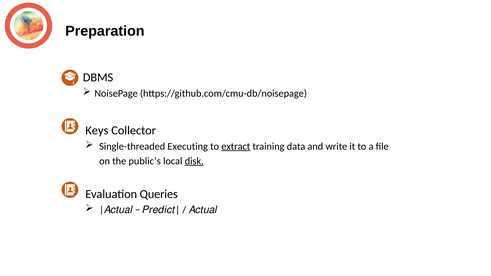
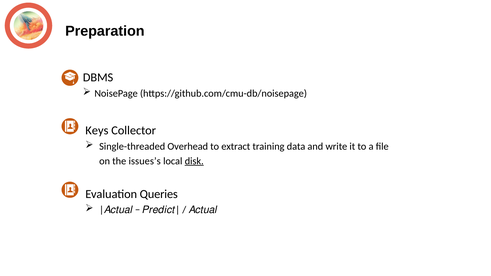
Executing: Executing -> Overhead
extract underline: present -> none
public’s: public’s -> issues’s
